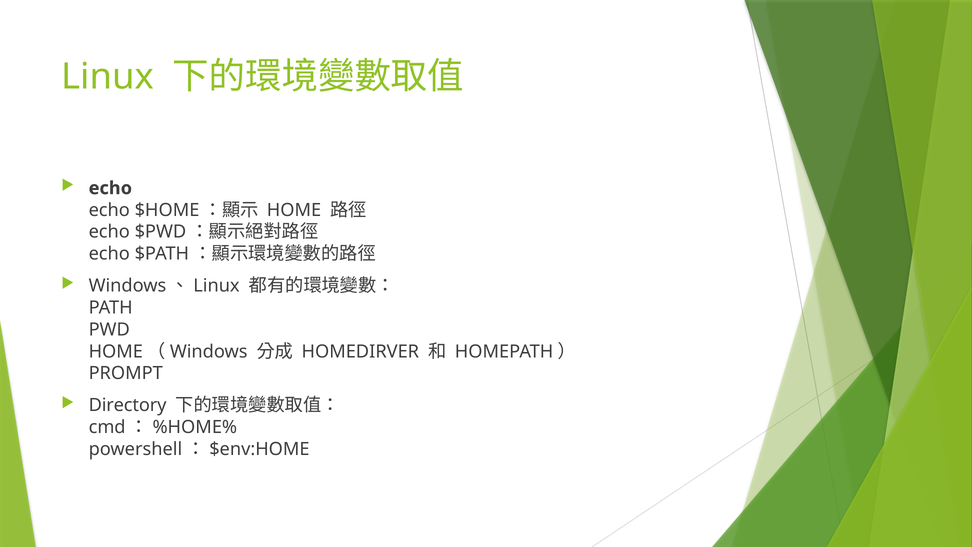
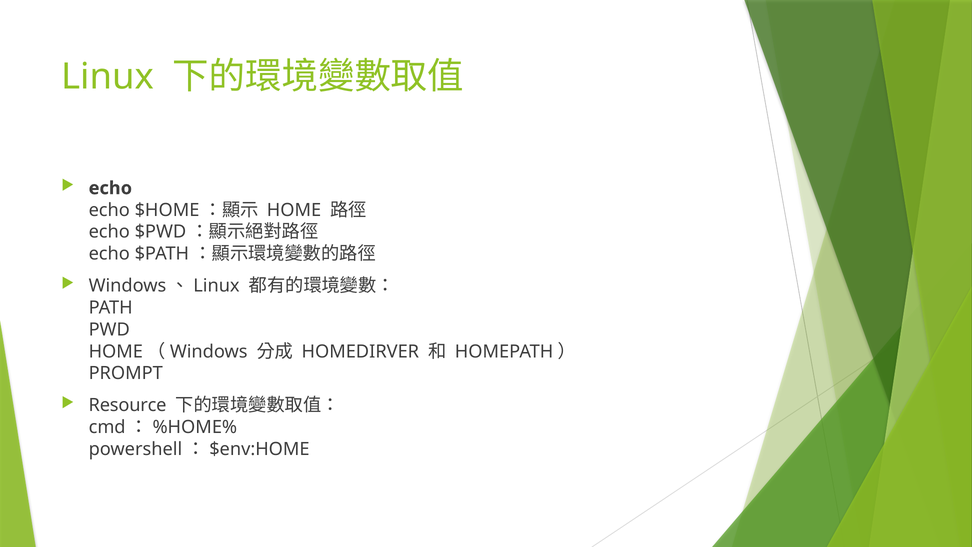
Directory: Directory -> Resource
